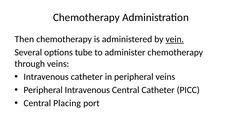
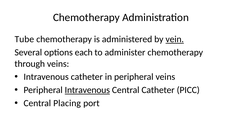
Then: Then -> Tube
tube: tube -> each
Intravenous at (87, 90) underline: none -> present
